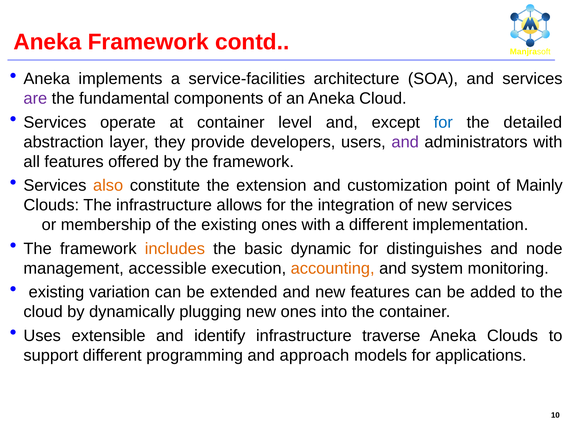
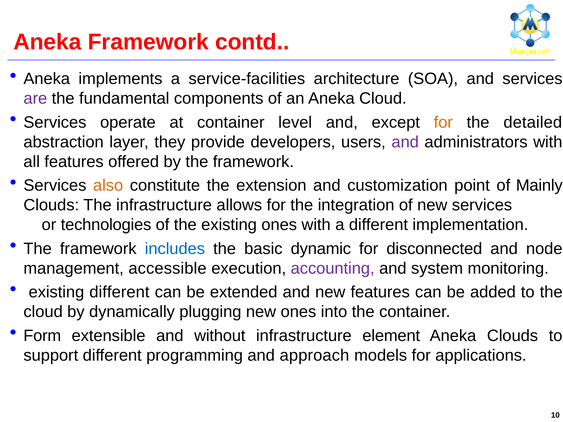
for at (443, 122) colour: blue -> orange
membership: membership -> technologies
includes colour: orange -> blue
distinguishes: distinguishes -> disconnected
accounting colour: orange -> purple
existing variation: variation -> different
Uses: Uses -> Form
identify: identify -> without
traverse: traverse -> element
